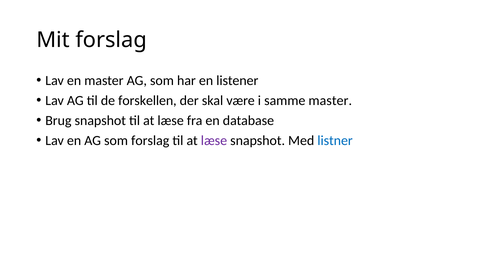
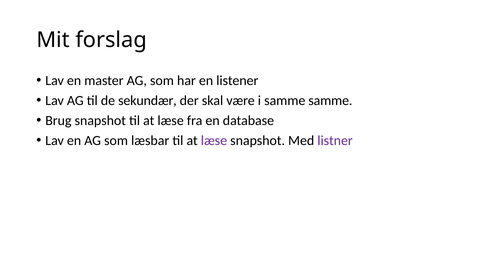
forskellen: forskellen -> sekundær
samme master: master -> samme
som forslag: forslag -> læsbar
listner colour: blue -> purple
